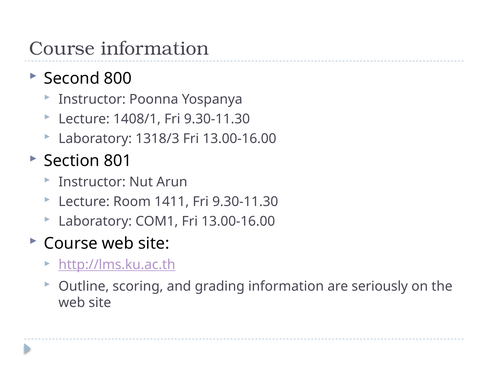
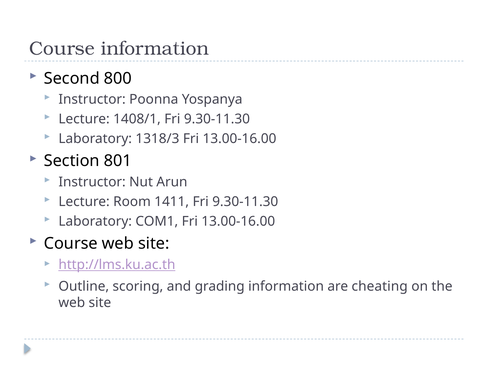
seriously: seriously -> cheating
